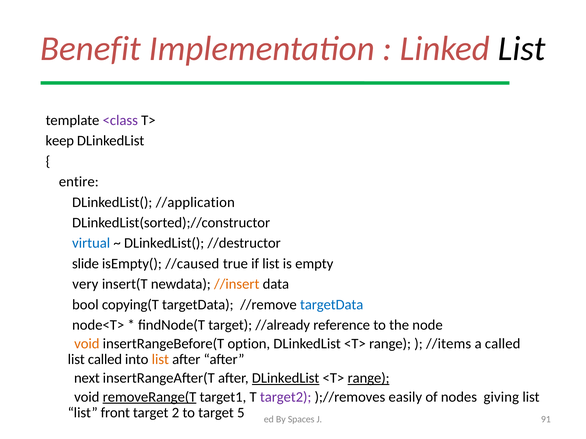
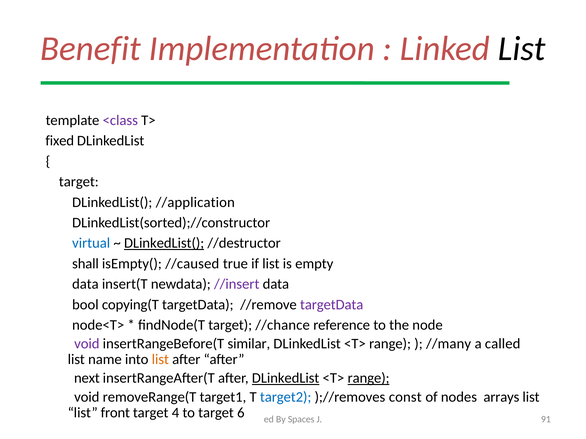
keep: keep -> fixed
entire at (79, 182): entire -> target
DLinkedList( at (164, 243) underline: none -> present
slide: slide -> shall
very at (85, 284): very -> data
//insert colour: orange -> purple
targetData at (332, 305) colour: blue -> purple
//already: //already -> //chance
void at (87, 344) colour: orange -> purple
option: option -> similar
//items: //items -> //many
list called: called -> name
removeRange(T underline: present -> none
target2 colour: purple -> blue
easily: easily -> const
giving: giving -> arrays
2: 2 -> 4
5: 5 -> 6
